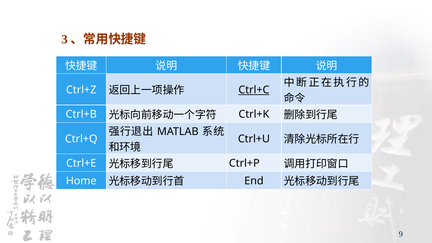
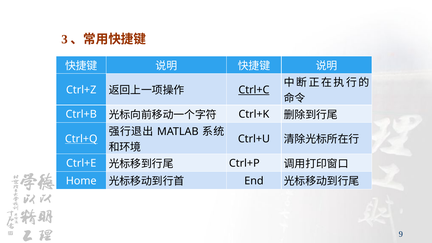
Ctrl+Q underline: none -> present
